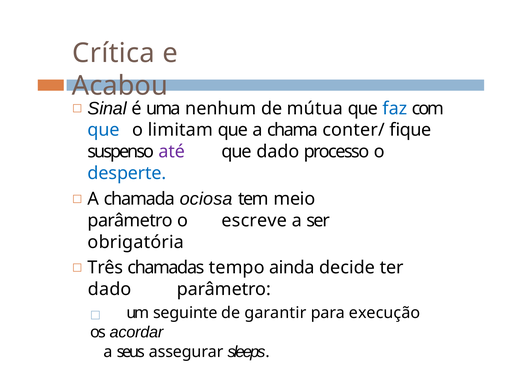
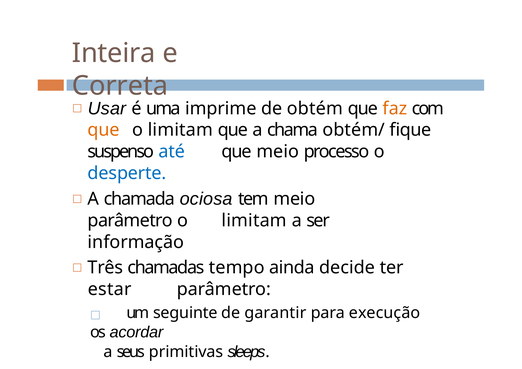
Crítica: Crítica -> Inteira
Acabou: Acabou -> Correta
Sinal: Sinal -> Usar
nenhum: nenhum -> imprime
mútua: mútua -> obtém
faz colour: blue -> orange
que at (104, 130) colour: blue -> orange
conter/: conter/ -> obtém/
até colour: purple -> blue
que dado: dado -> meio
parâmetro o escreve: escreve -> limitam
obrigatória: obrigatória -> informação
dado at (110, 289): dado -> estar
assegurar: assegurar -> primitivas
